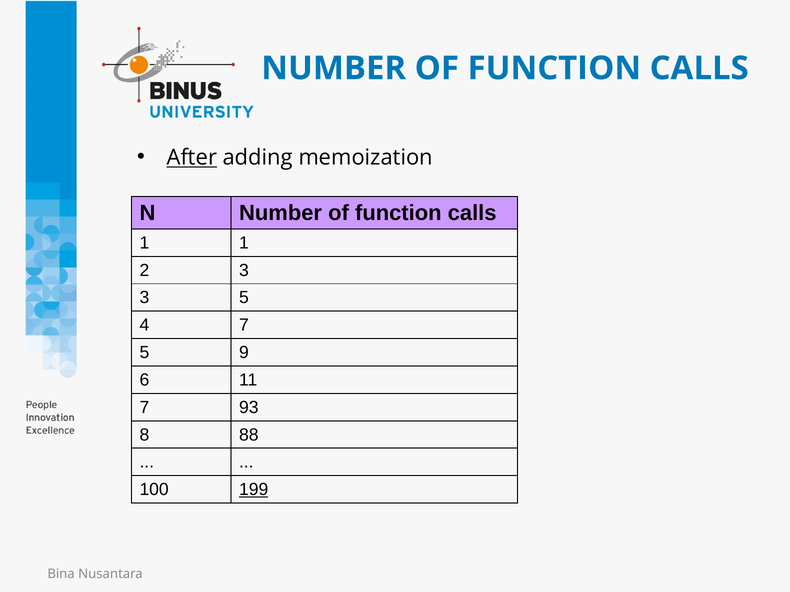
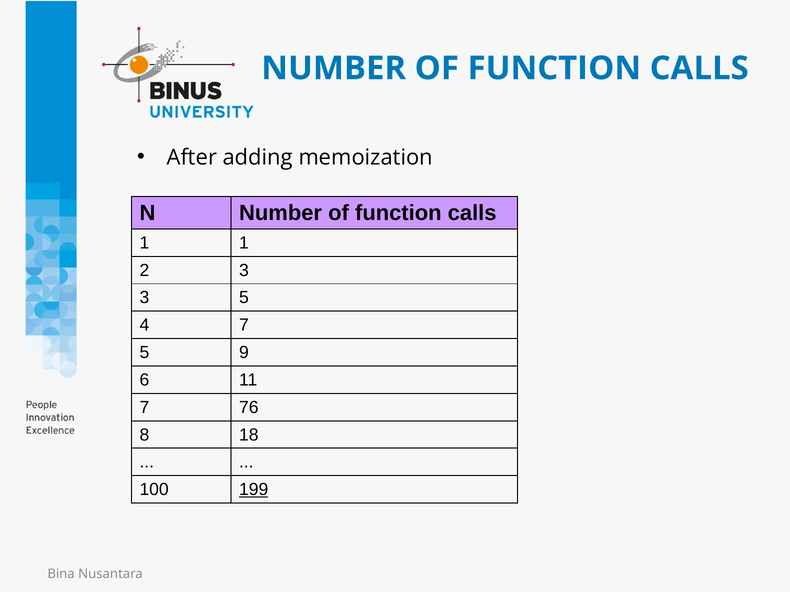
After underline: present -> none
93: 93 -> 76
88: 88 -> 18
